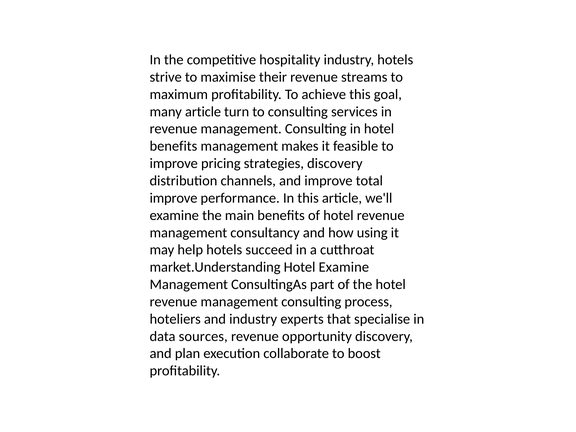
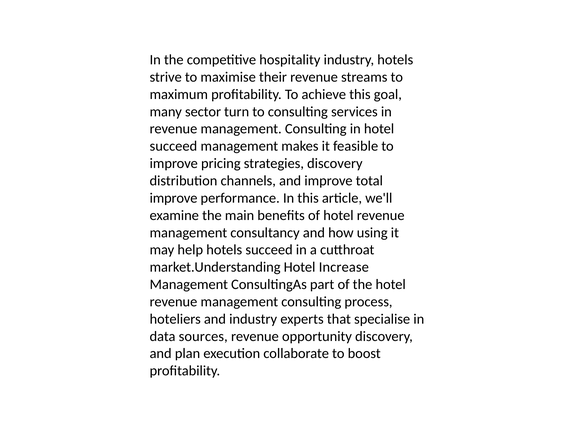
many article: article -> sector
benefits at (173, 146): benefits -> succeed
Hotel Examine: Examine -> Increase
